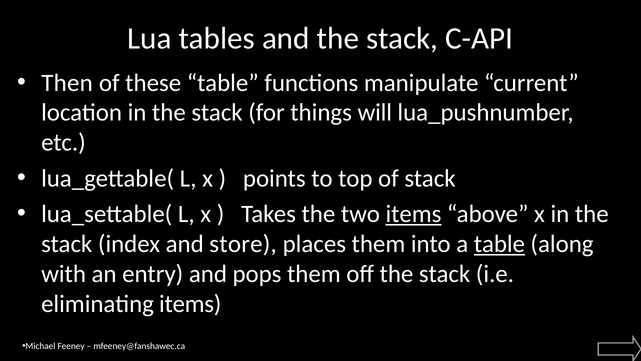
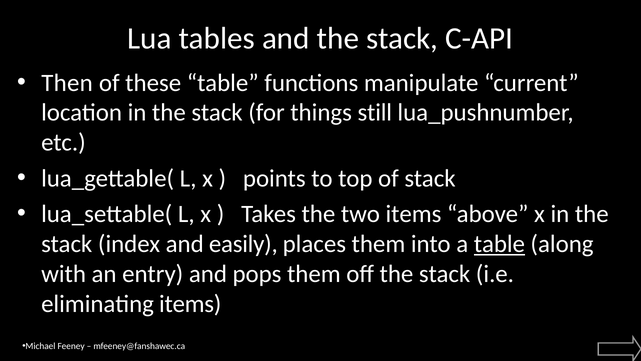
will: will -> still
items at (413, 214) underline: present -> none
store: store -> easily
